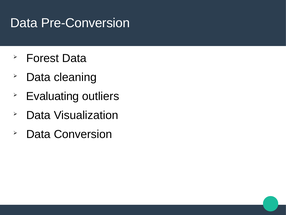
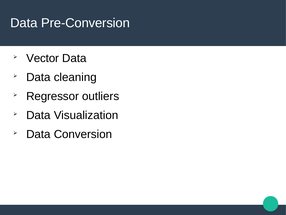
Forest: Forest -> Vector
Evaluating: Evaluating -> Regressor
